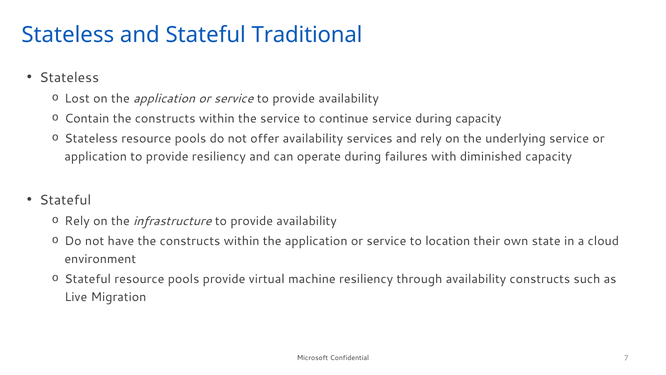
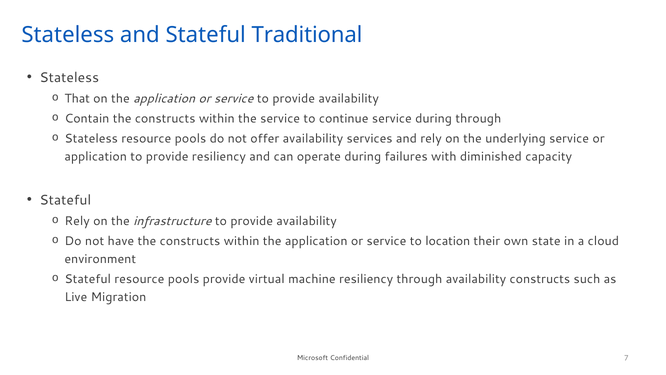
Lost: Lost -> That
during capacity: capacity -> through
